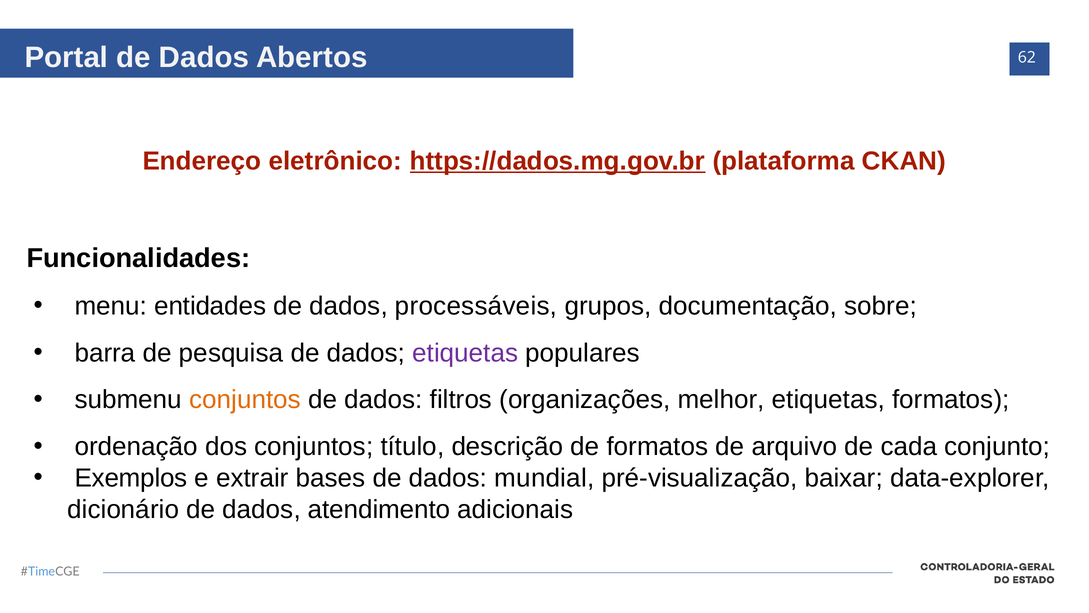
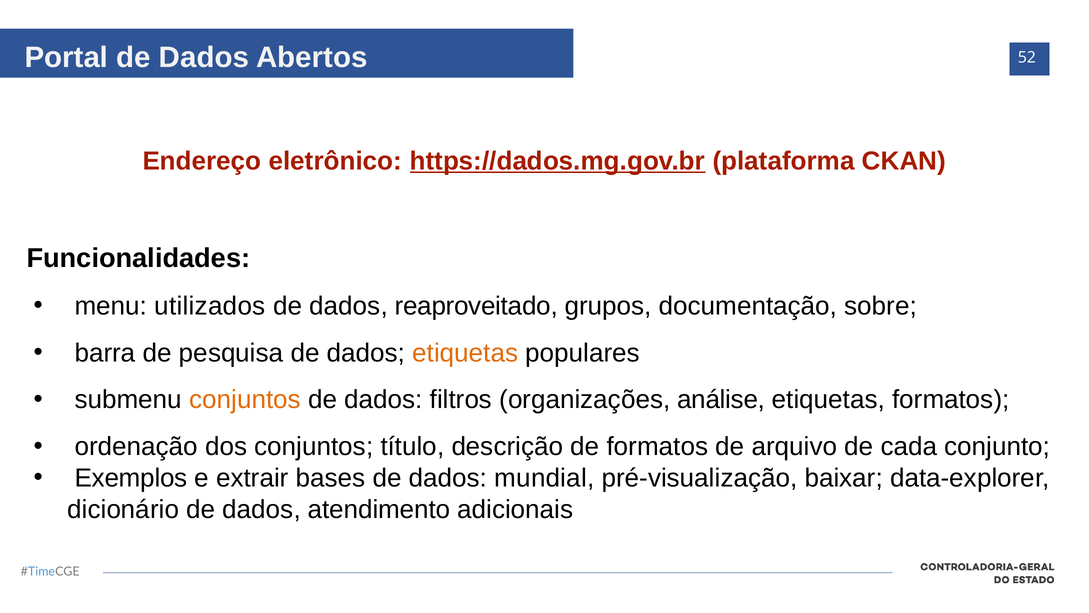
62: 62 -> 52
entidades: entidades -> utilizados
processáveis: processáveis -> reaproveitado
etiquetas at (465, 353) colour: purple -> orange
melhor: melhor -> análise
